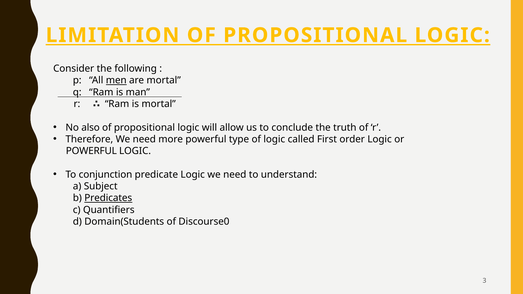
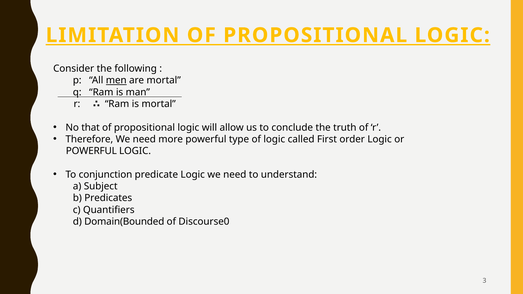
also: also -> that
Predicates underline: present -> none
Domain(Students: Domain(Students -> Domain(Bounded
